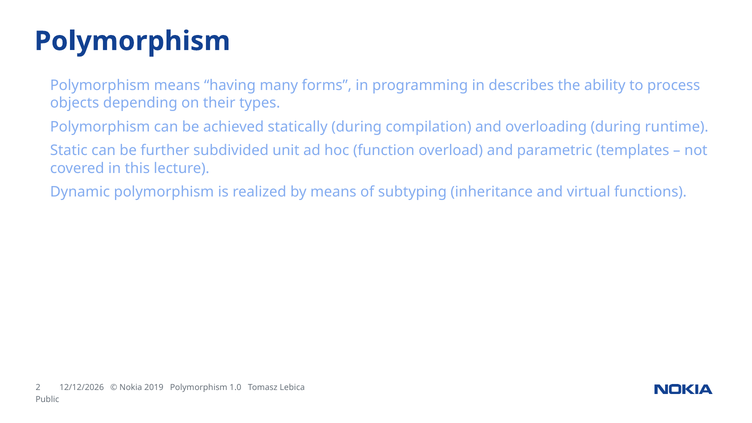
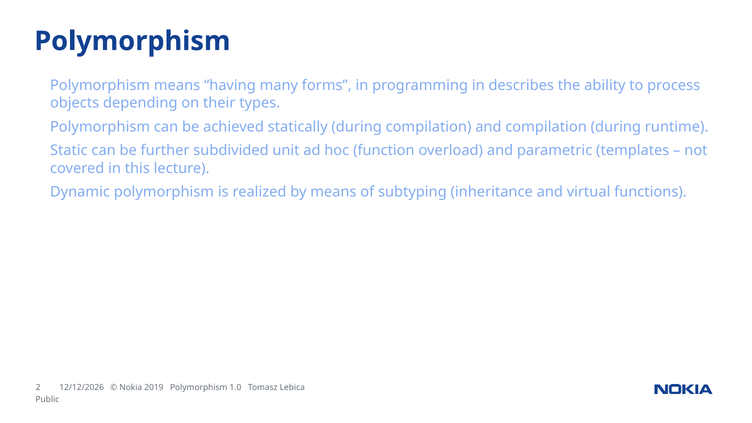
and overloading: overloading -> compilation
